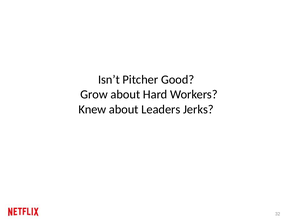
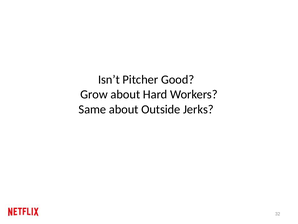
Knew: Knew -> Same
Leaders: Leaders -> Outside
